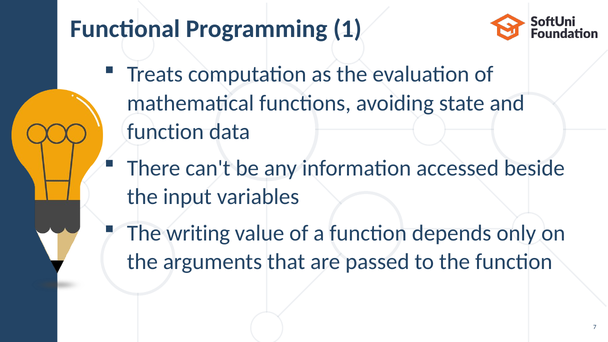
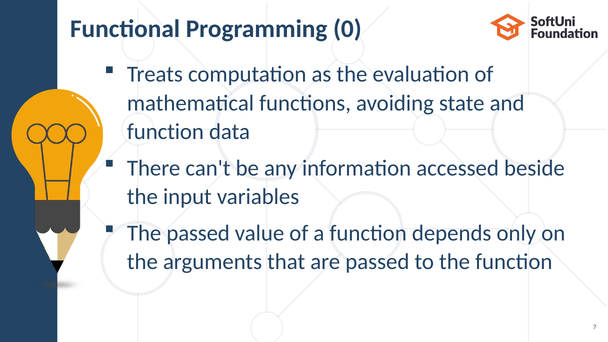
1: 1 -> 0
The writing: writing -> passed
